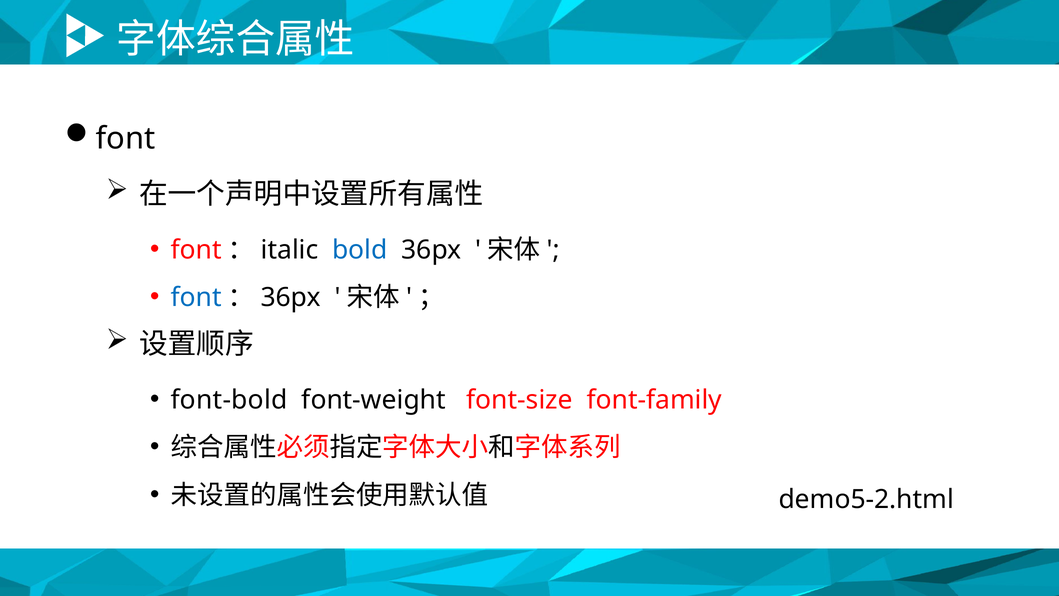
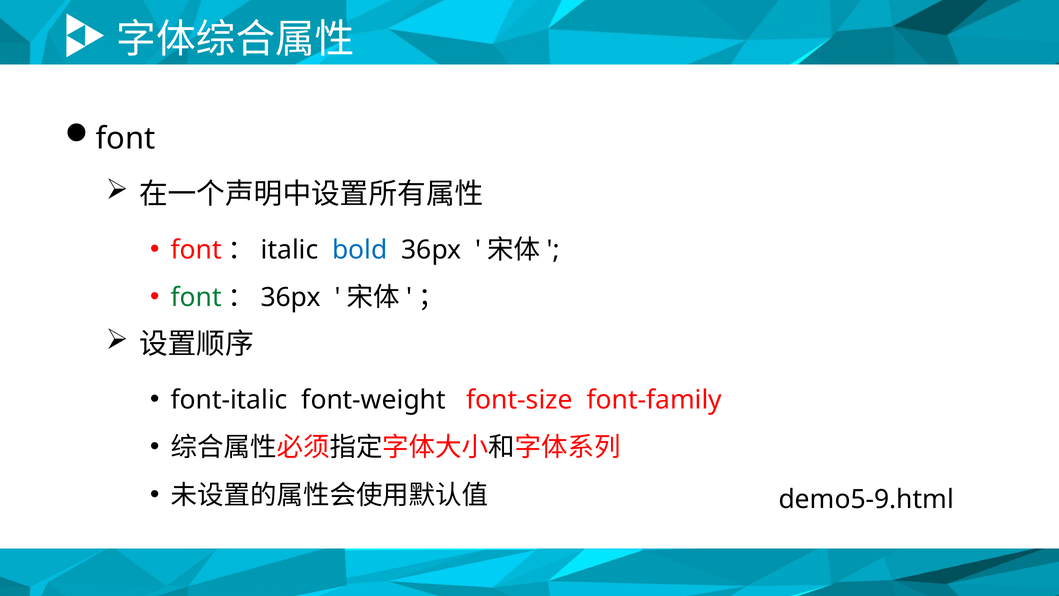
font at (196, 297) colour: blue -> green
font-bold: font-bold -> font-italic
demo5-2.html: demo5-2.html -> demo5-9.html
